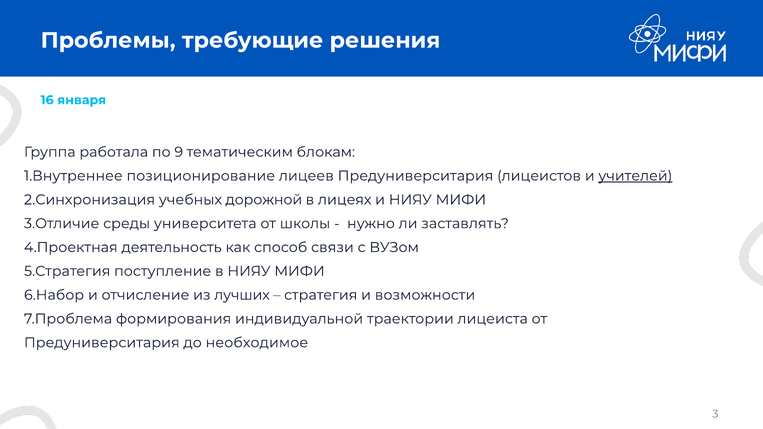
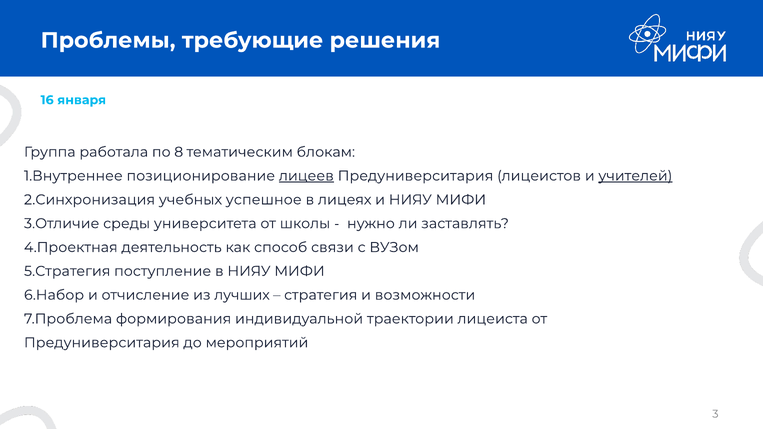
9: 9 -> 8
лицеев underline: none -> present
дорожной: дорожной -> успешное
необходимое: необходимое -> мероприятий
